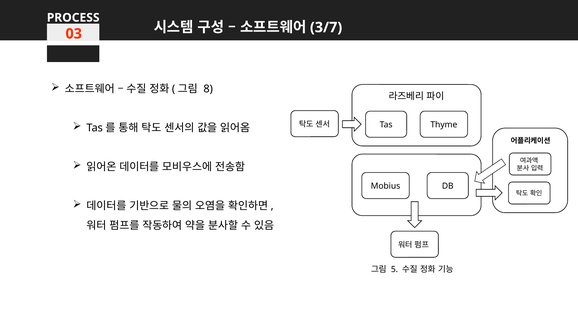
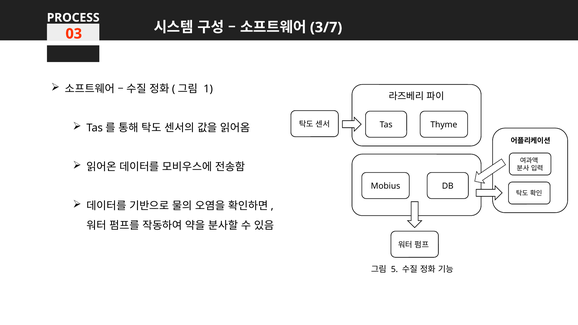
8: 8 -> 1
